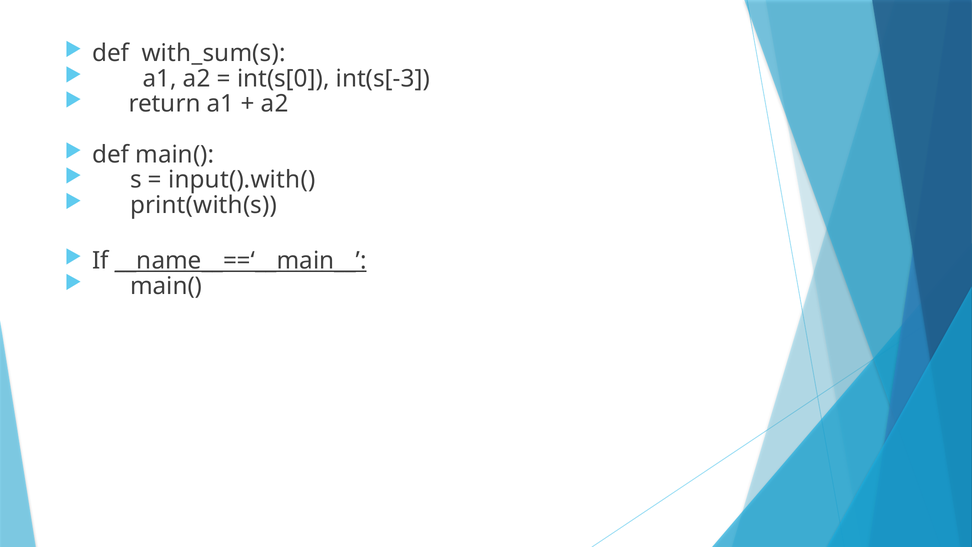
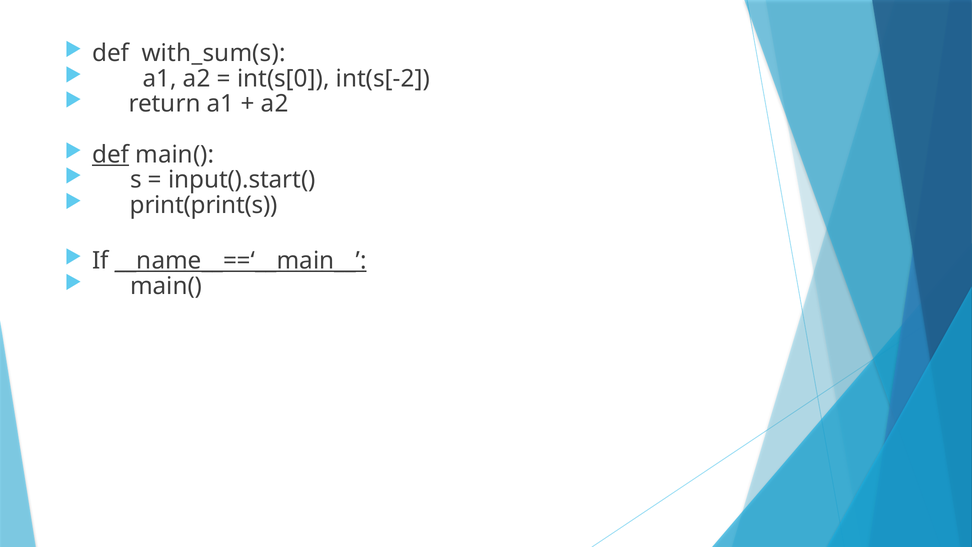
int(s[-3: int(s[-3 -> int(s[-2
def at (111, 155) underline: none -> present
input().with(: input().with( -> input().start(
print(with(s: print(with(s -> print(print(s
